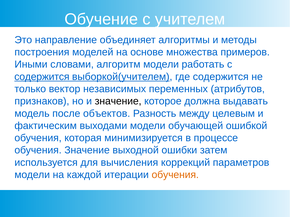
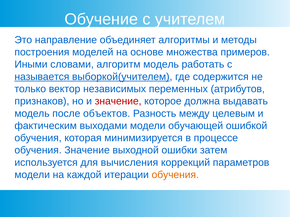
алгоритм модели: модели -> модель
содержится at (42, 77): содержится -> называется
значение at (118, 101) colour: black -> red
